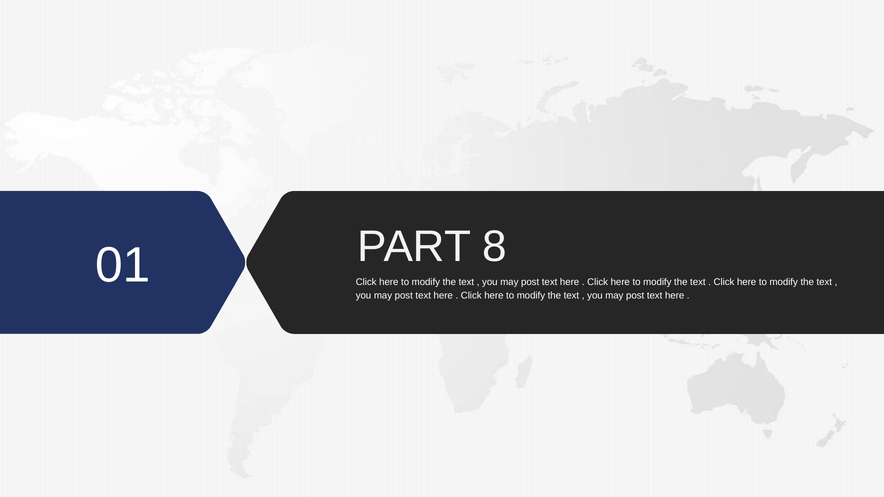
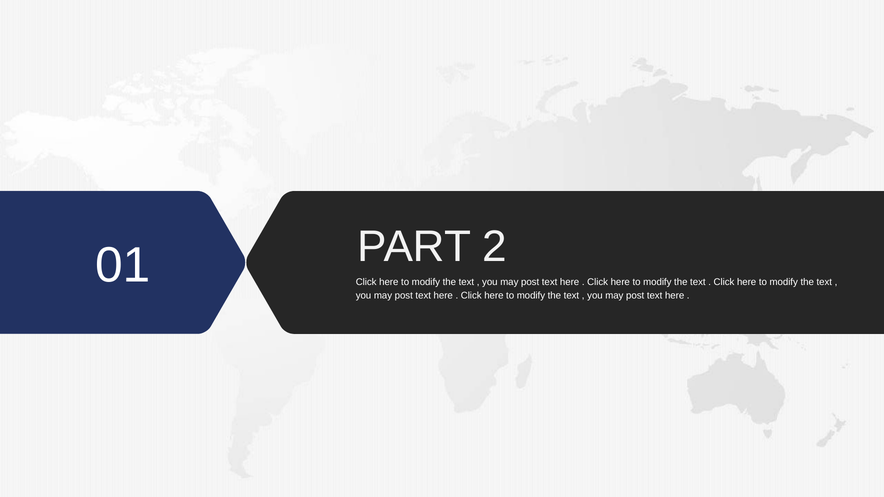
8: 8 -> 2
